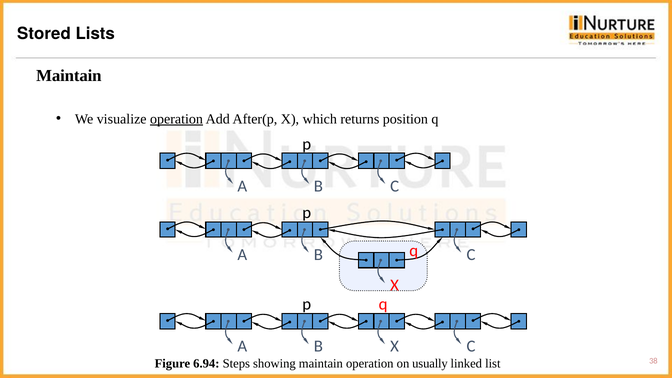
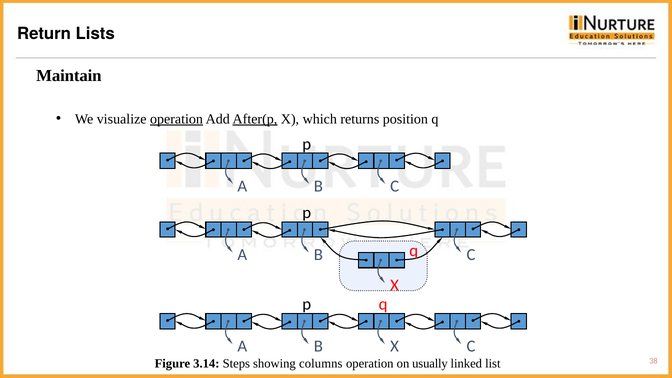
Stored: Stored -> Return
After(p underline: none -> present
6.94: 6.94 -> 3.14
showing maintain: maintain -> columns
